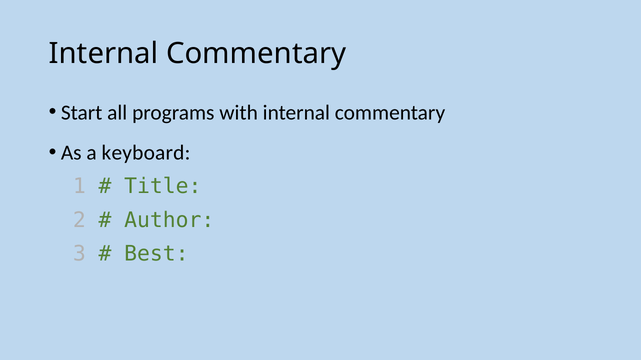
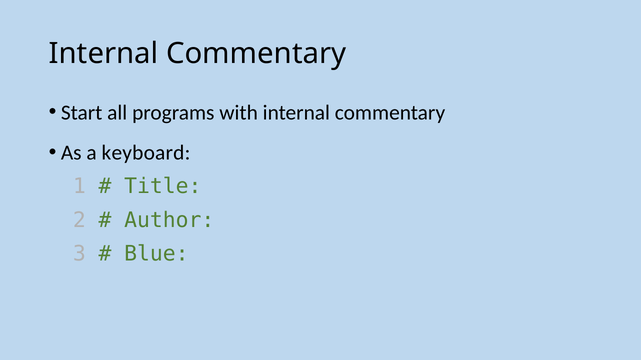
Best: Best -> Blue
